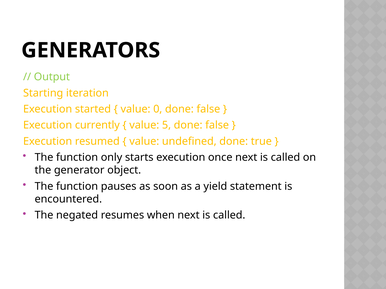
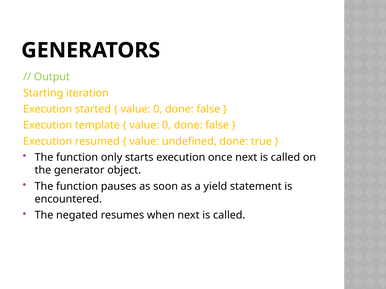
currently: currently -> template
5 at (166, 125): 5 -> 0
